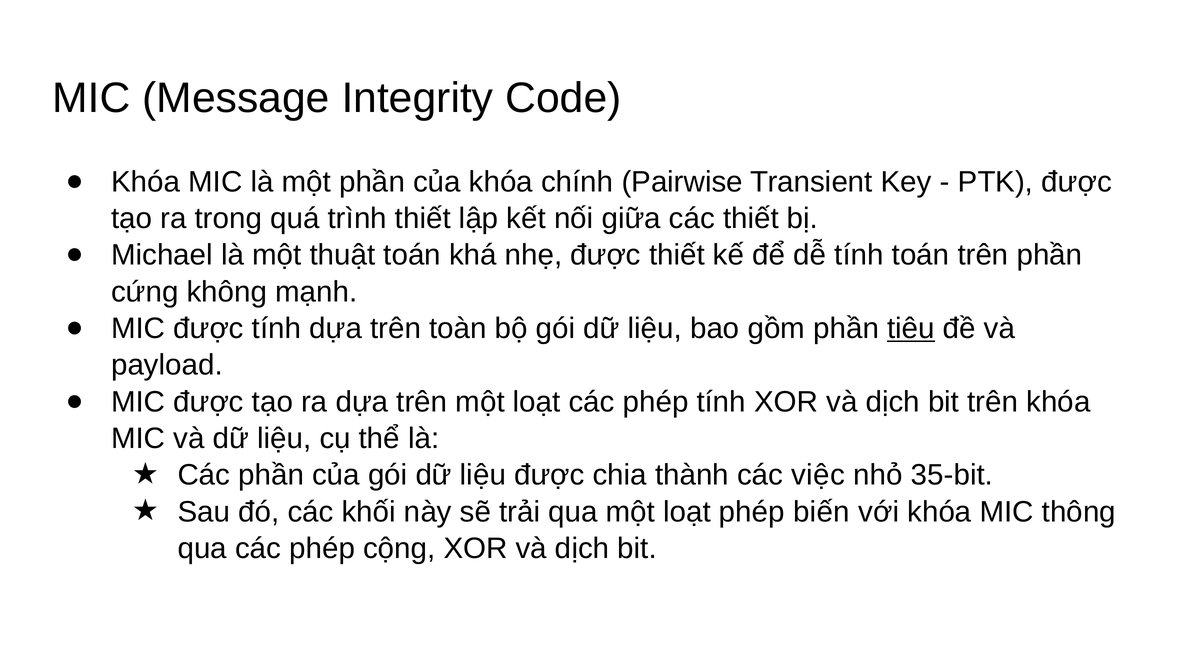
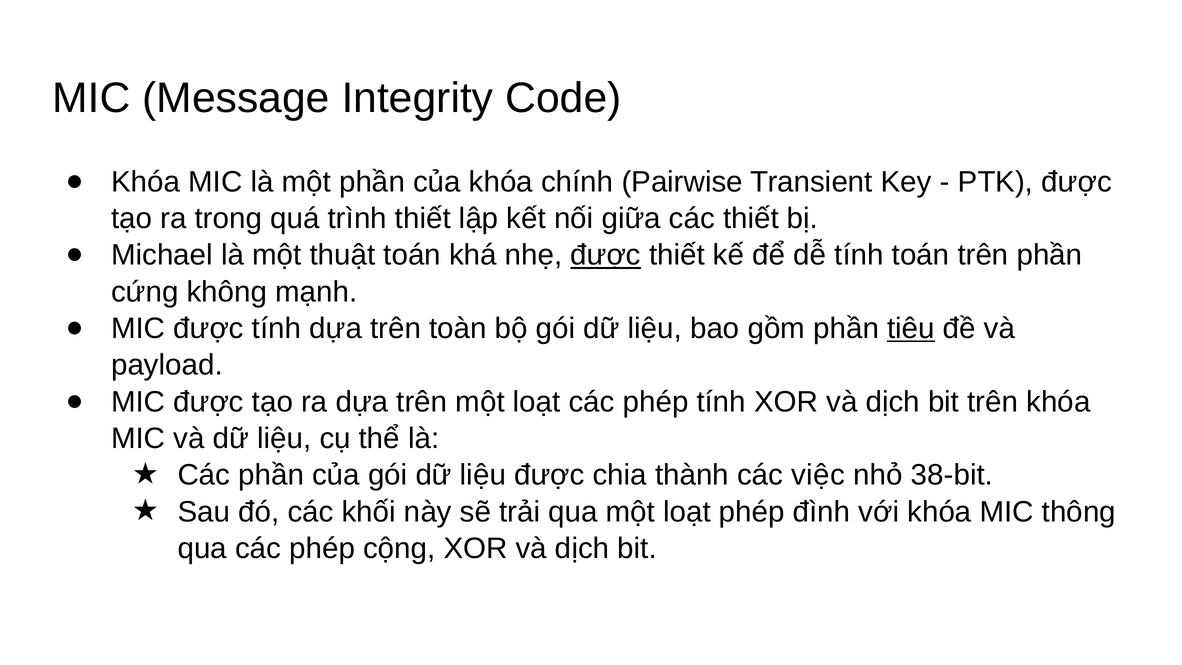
được at (606, 255) underline: none -> present
35-bit: 35-bit -> 38-bit
biến: biến -> đình
